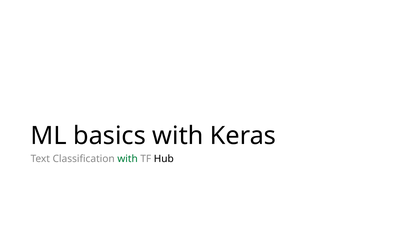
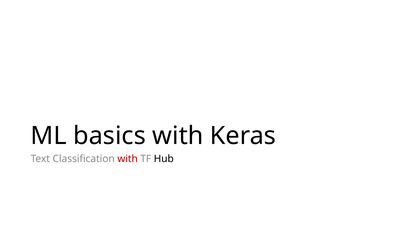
with at (128, 159) colour: green -> red
